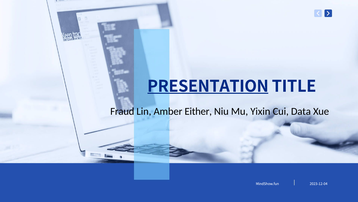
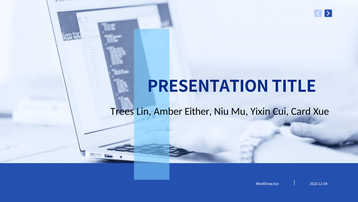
PRESENTATION underline: present -> none
Fraud: Fraud -> Trees
Data: Data -> Card
